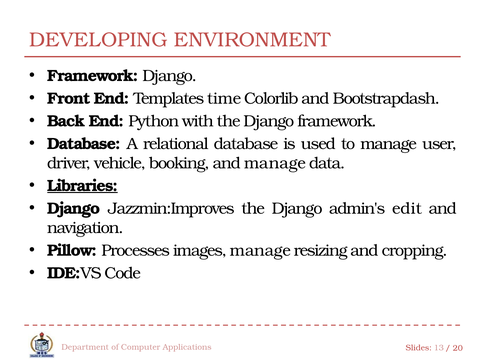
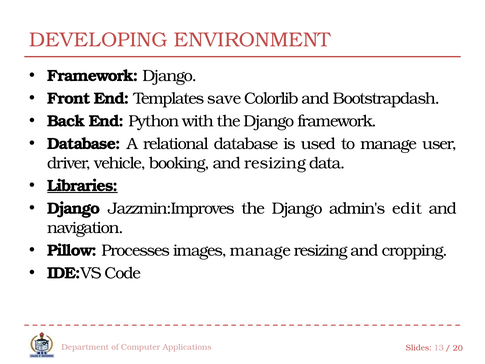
time: time -> save
and manage: manage -> resizing
